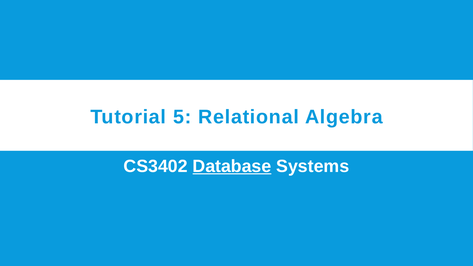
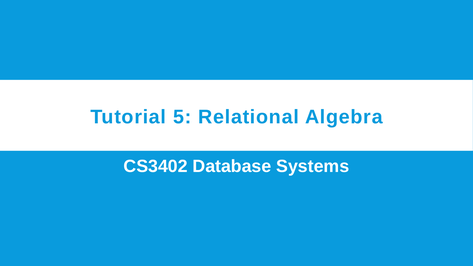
Database underline: present -> none
